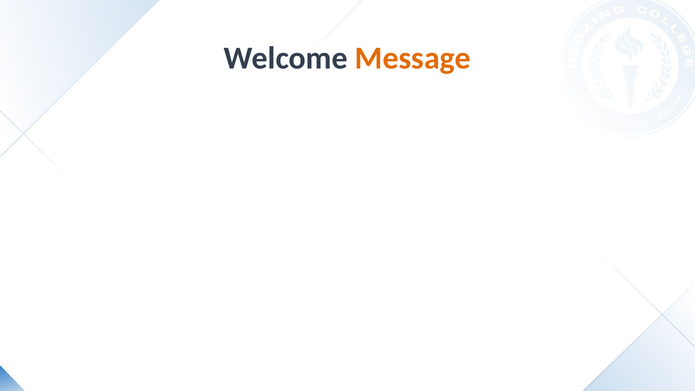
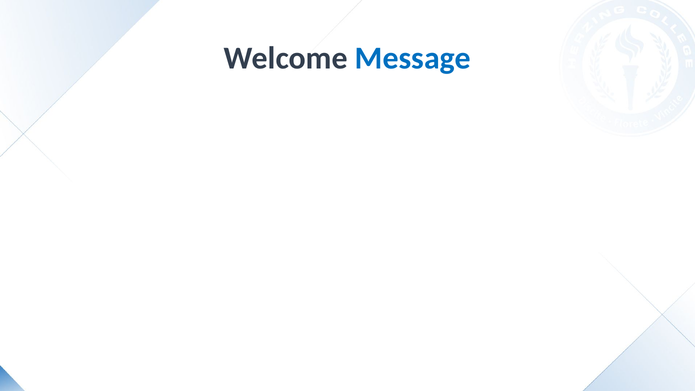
Message colour: orange -> blue
